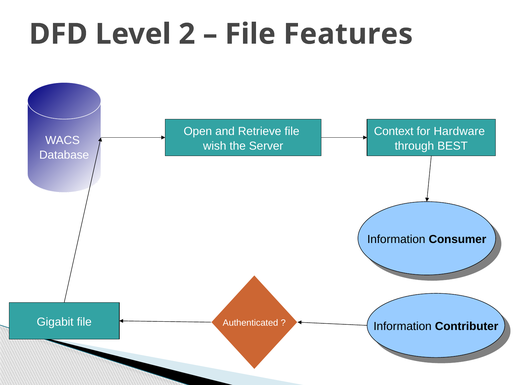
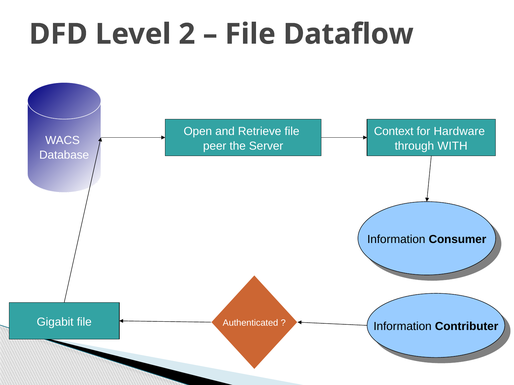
Features: Features -> Dataflow
wish: wish -> peer
BEST: BEST -> WITH
